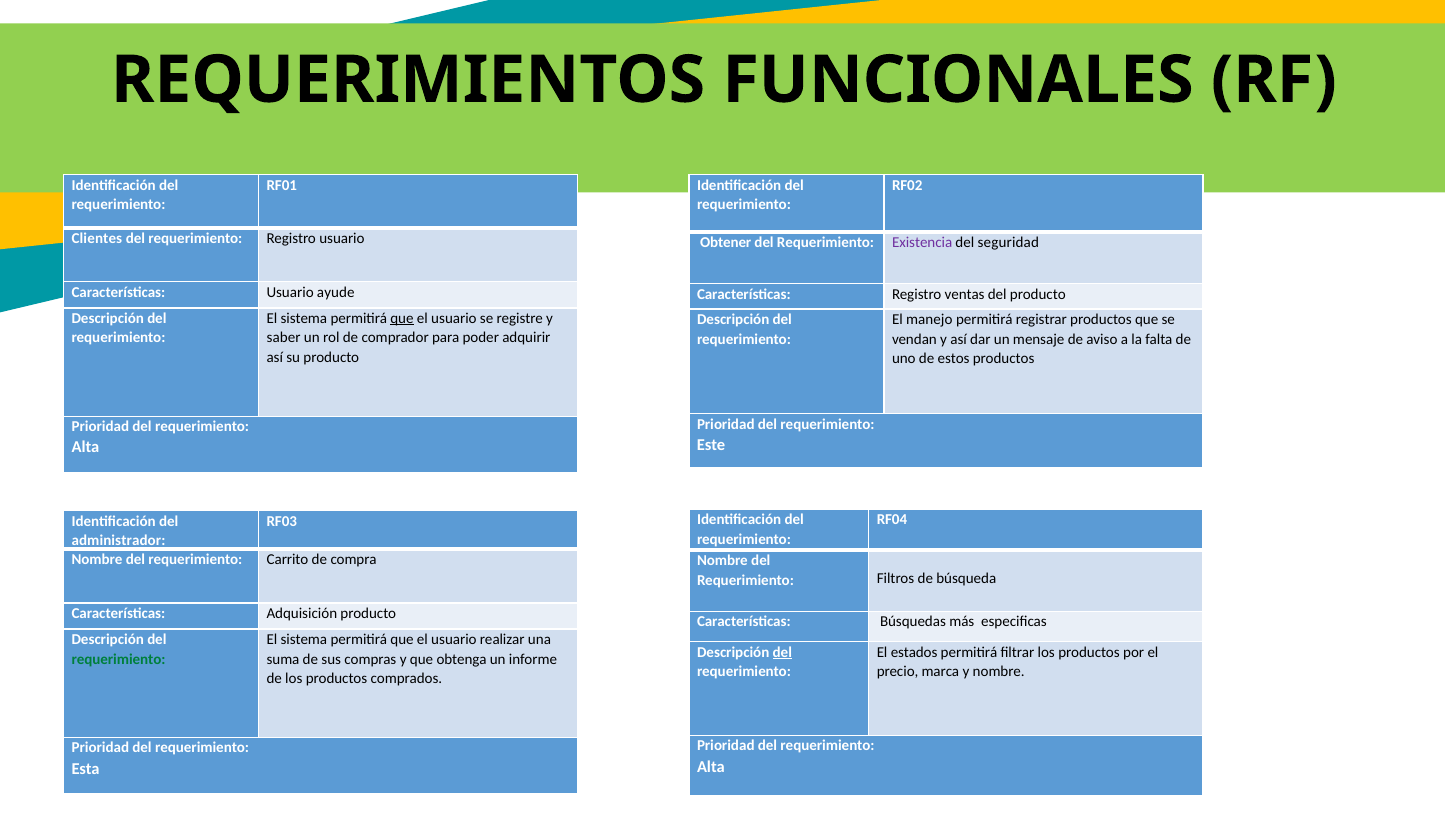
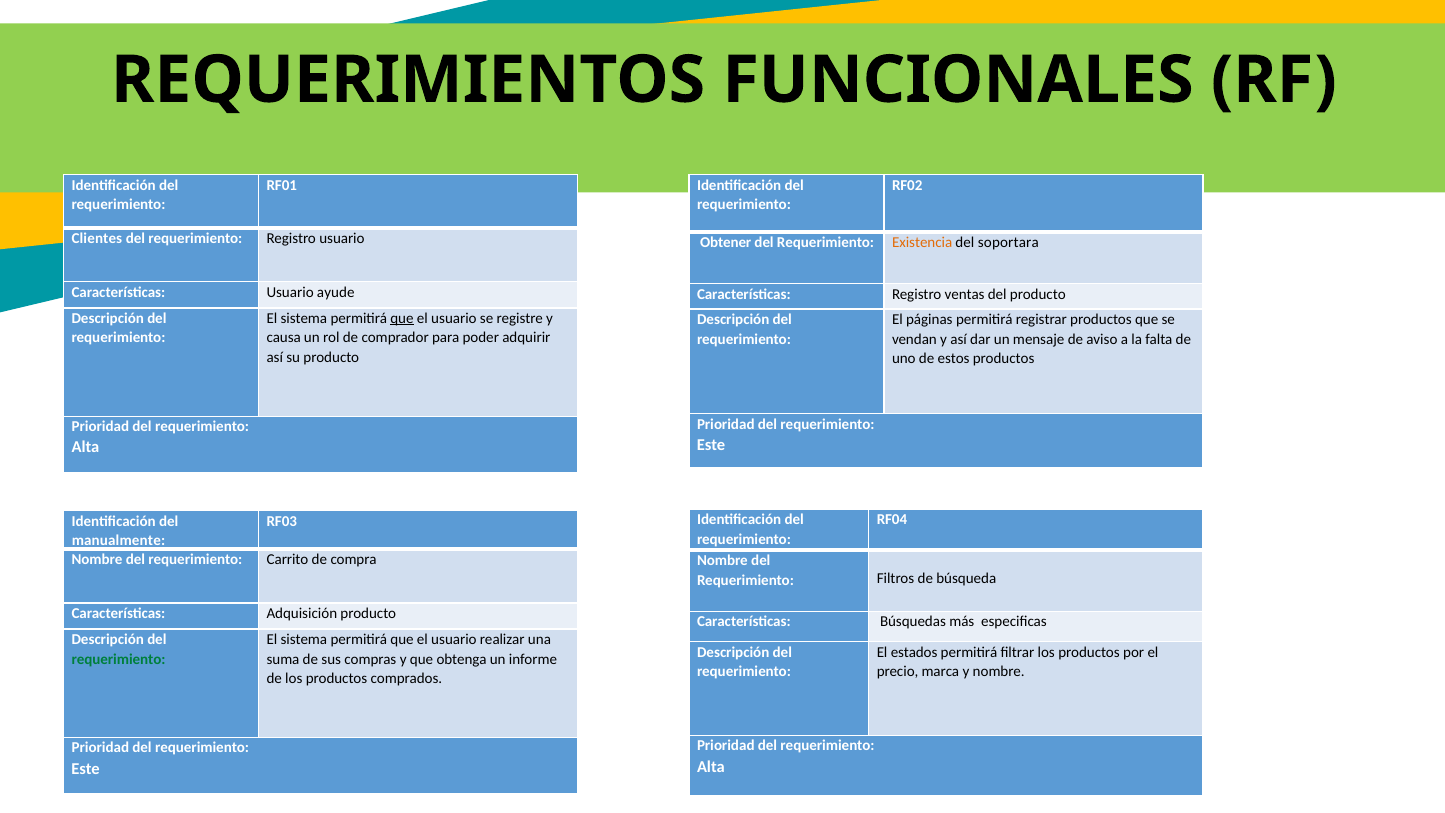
Existencia colour: purple -> orange
seguridad: seguridad -> soportara
manejo: manejo -> páginas
saber: saber -> causa
administrador: administrador -> manualmente
del at (782, 652) underline: present -> none
Esta at (86, 769): Esta -> Este
